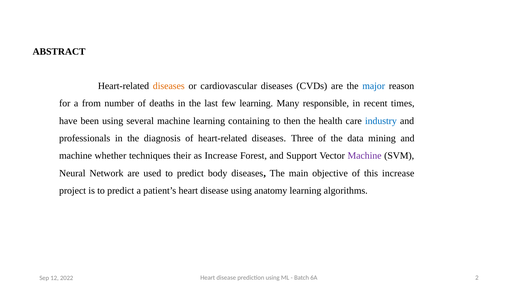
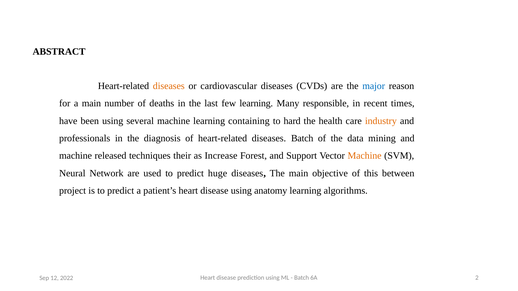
a from: from -> main
then: then -> hard
industry colour: blue -> orange
diseases Three: Three -> Batch
whether: whether -> released
Machine at (365, 156) colour: purple -> orange
body: body -> huge
this increase: increase -> between
